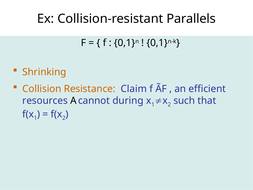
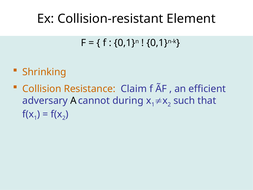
Parallels: Parallels -> Element
resources: resources -> adversary
